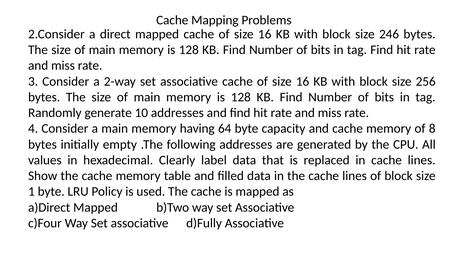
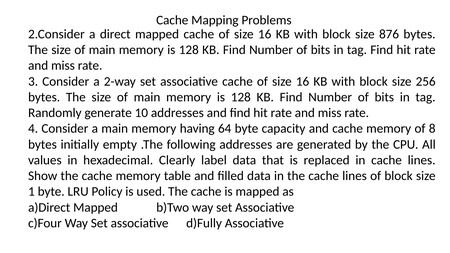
246: 246 -> 876
